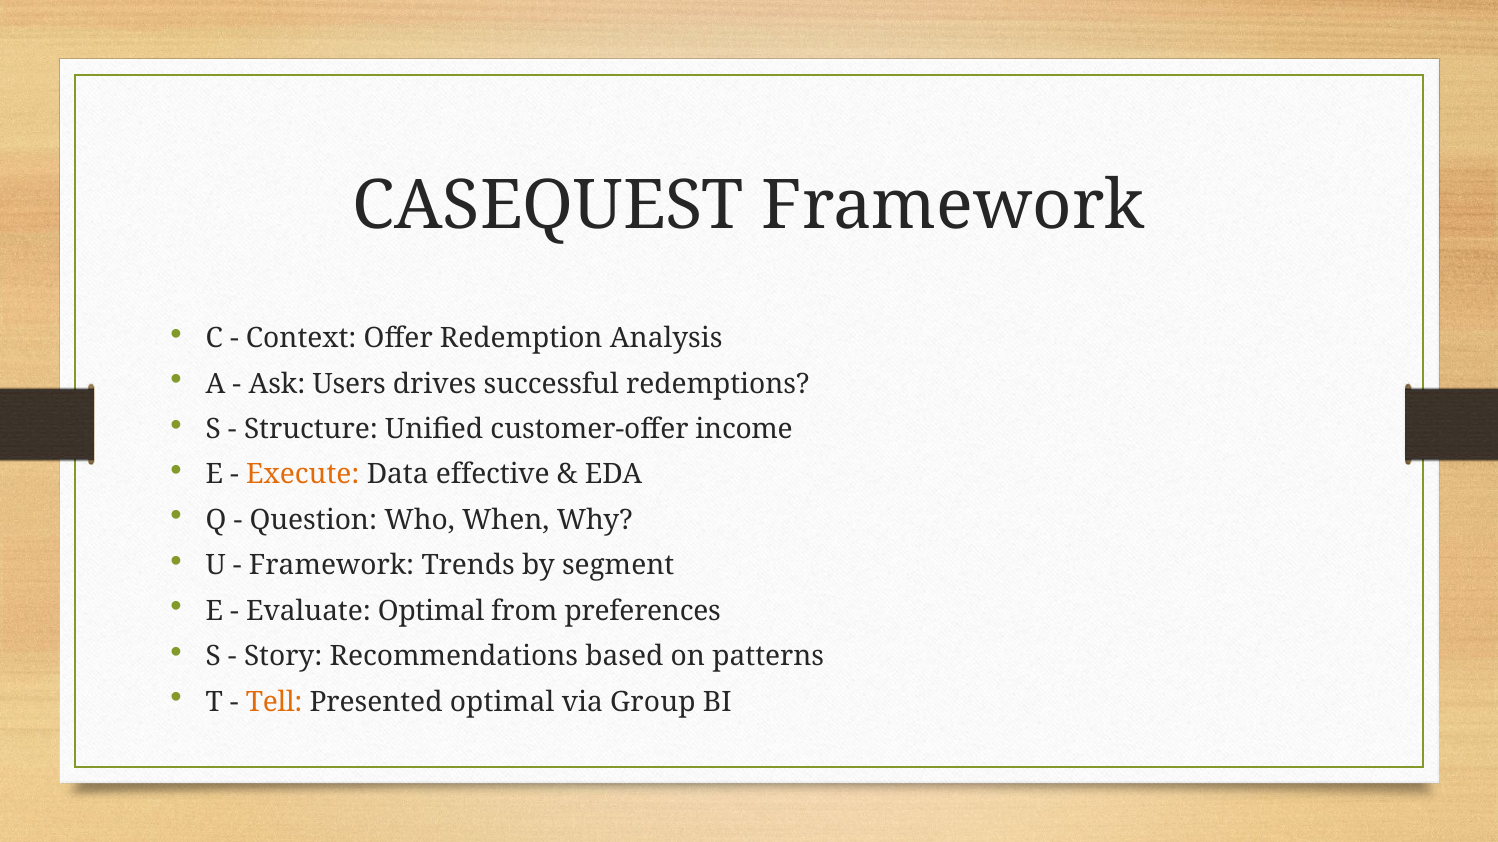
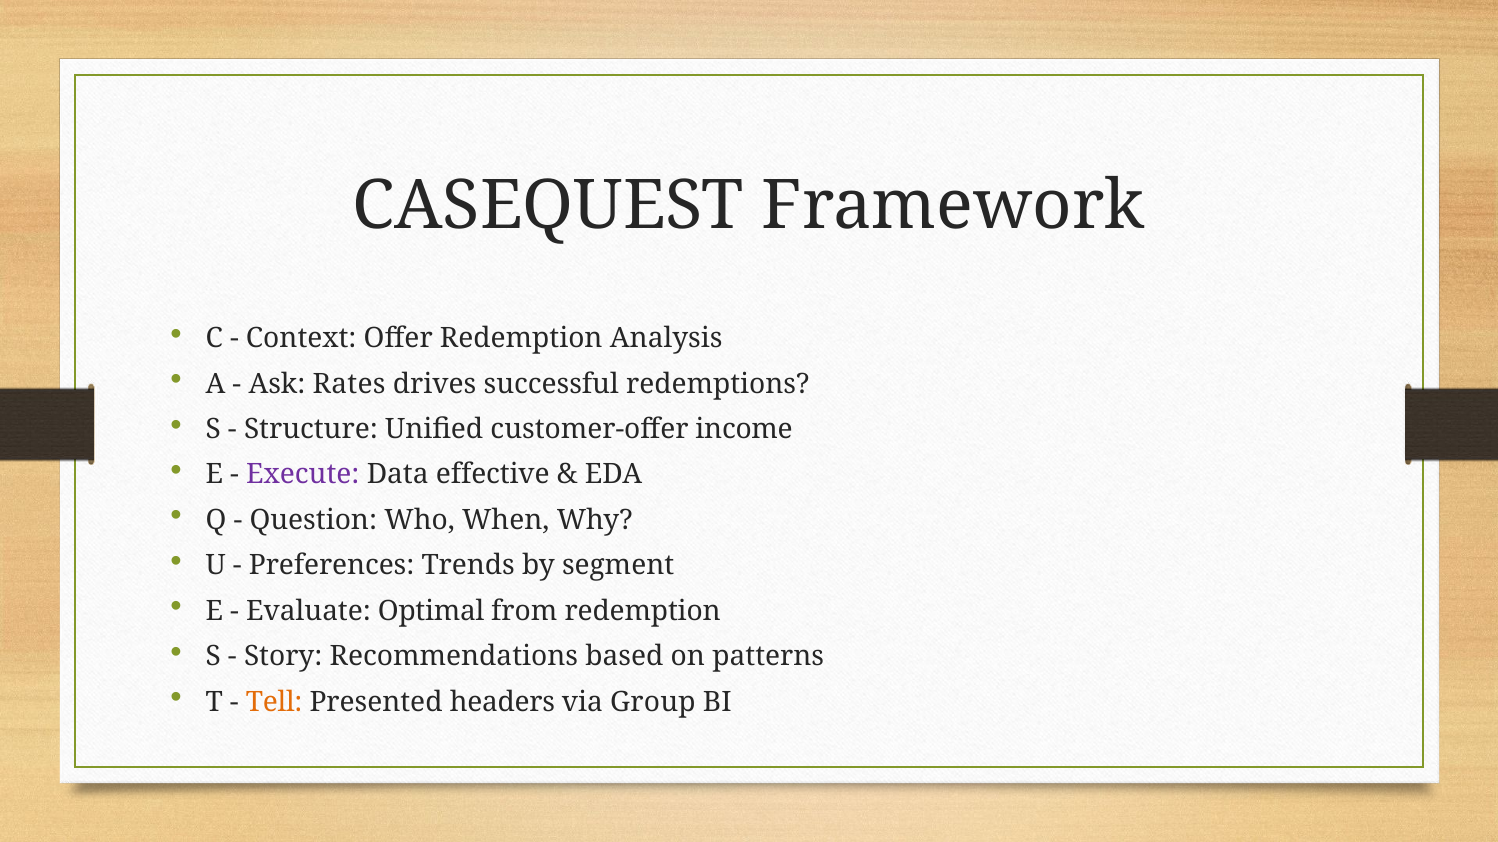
Users: Users -> Rates
Execute colour: orange -> purple
Framework at (332, 566): Framework -> Preferences
from preferences: preferences -> redemption
Presented optimal: optimal -> headers
